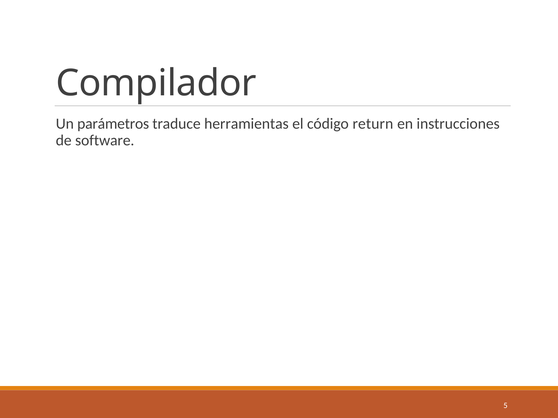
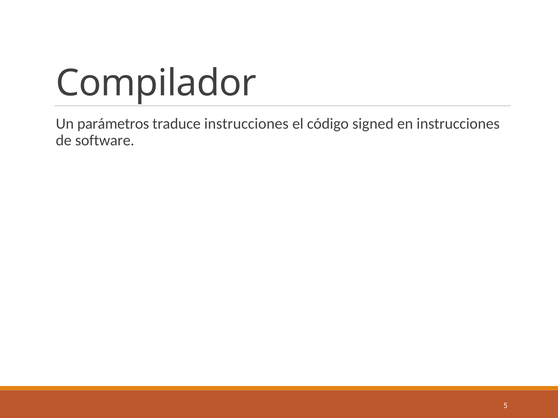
traduce herramientas: herramientas -> instrucciones
return: return -> signed
